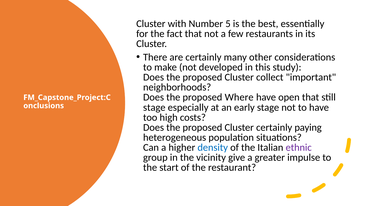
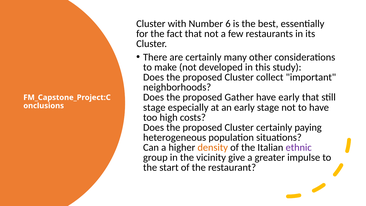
5: 5 -> 6
Where: Where -> Gather
have open: open -> early
density colour: blue -> orange
